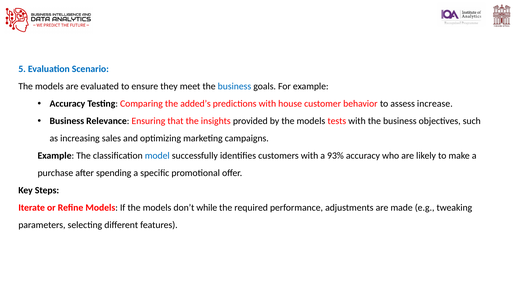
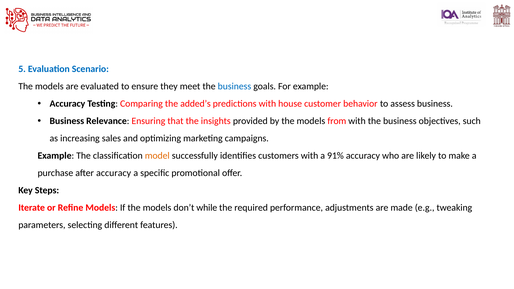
assess increase: increase -> business
tests: tests -> from
model colour: blue -> orange
93%: 93% -> 91%
after spending: spending -> accuracy
